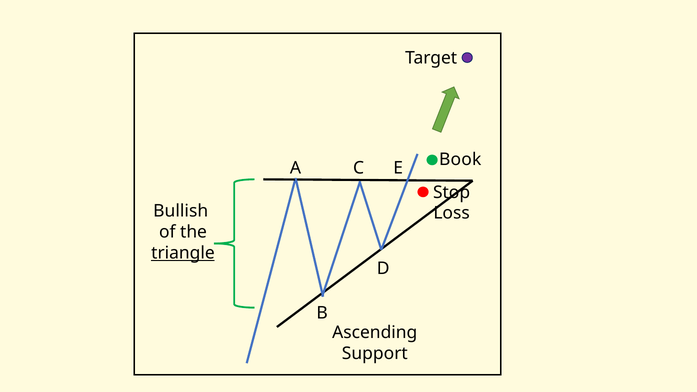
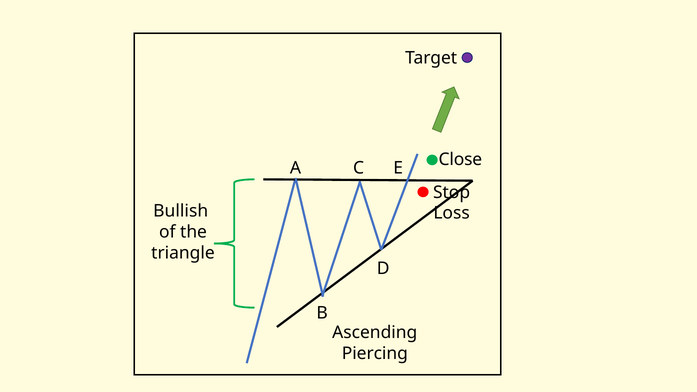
Book: Book -> Close
triangle underline: present -> none
Support: Support -> Piercing
